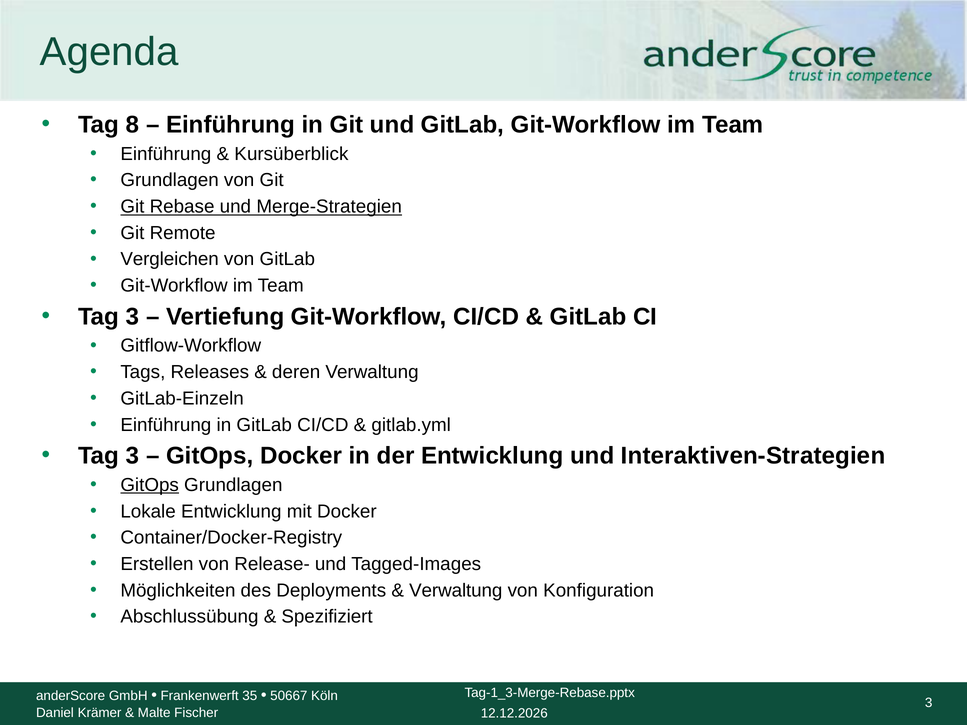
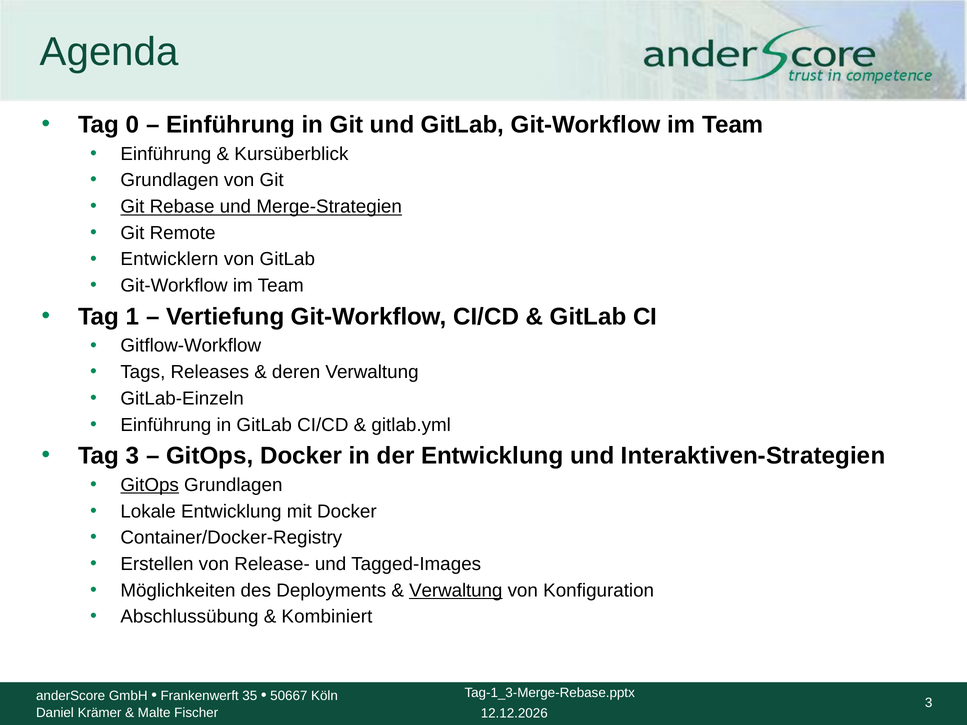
8: 8 -> 0
Vergleichen: Vergleichen -> Entwicklern
3 at (133, 317): 3 -> 1
Verwaltung at (456, 591) underline: none -> present
Spezifiziert: Spezifiziert -> Kombiniert
